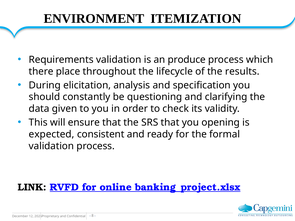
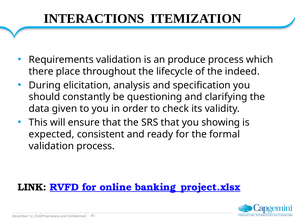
ENVIRONMENT: ENVIRONMENT -> INTERACTIONS
results: results -> indeed
opening: opening -> showing
